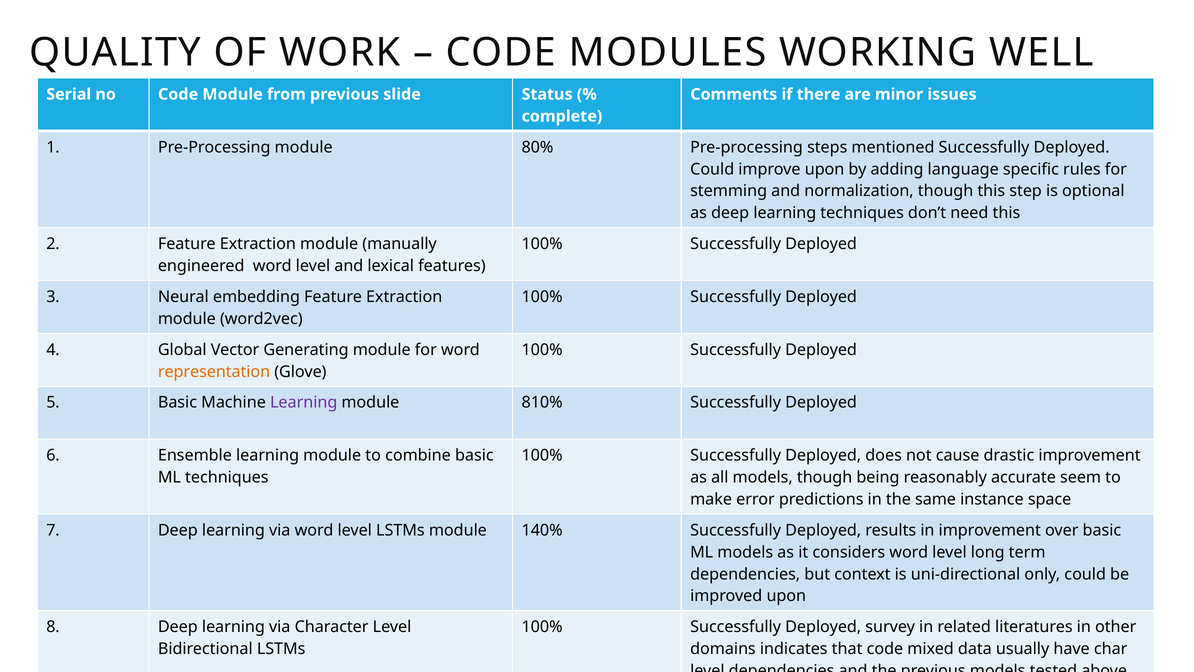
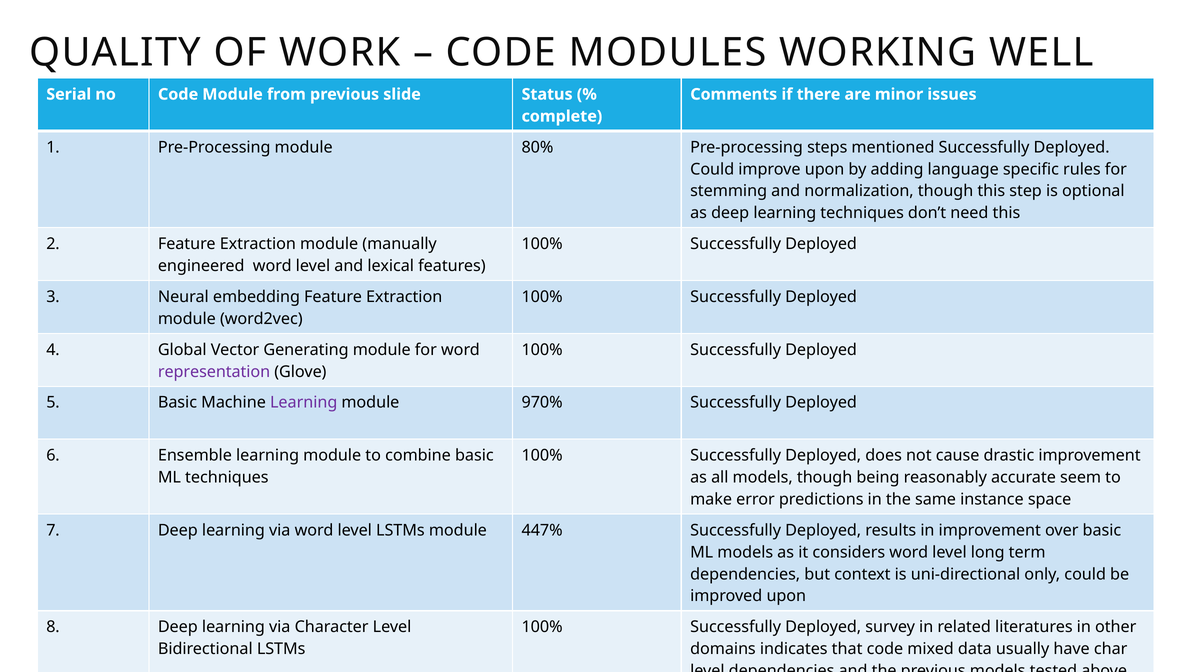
representation colour: orange -> purple
810%: 810% -> 970%
140%: 140% -> 447%
